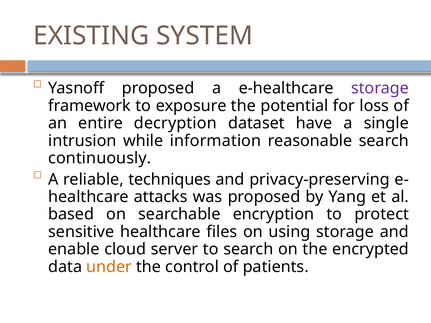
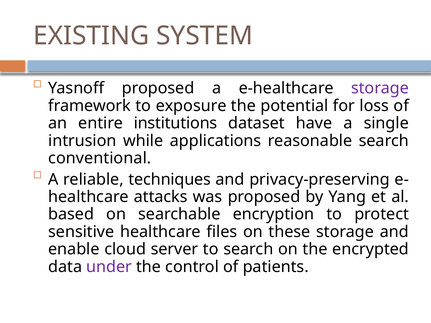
decryption: decryption -> institutions
information: information -> applications
continuously: continuously -> conventional
using: using -> these
under colour: orange -> purple
